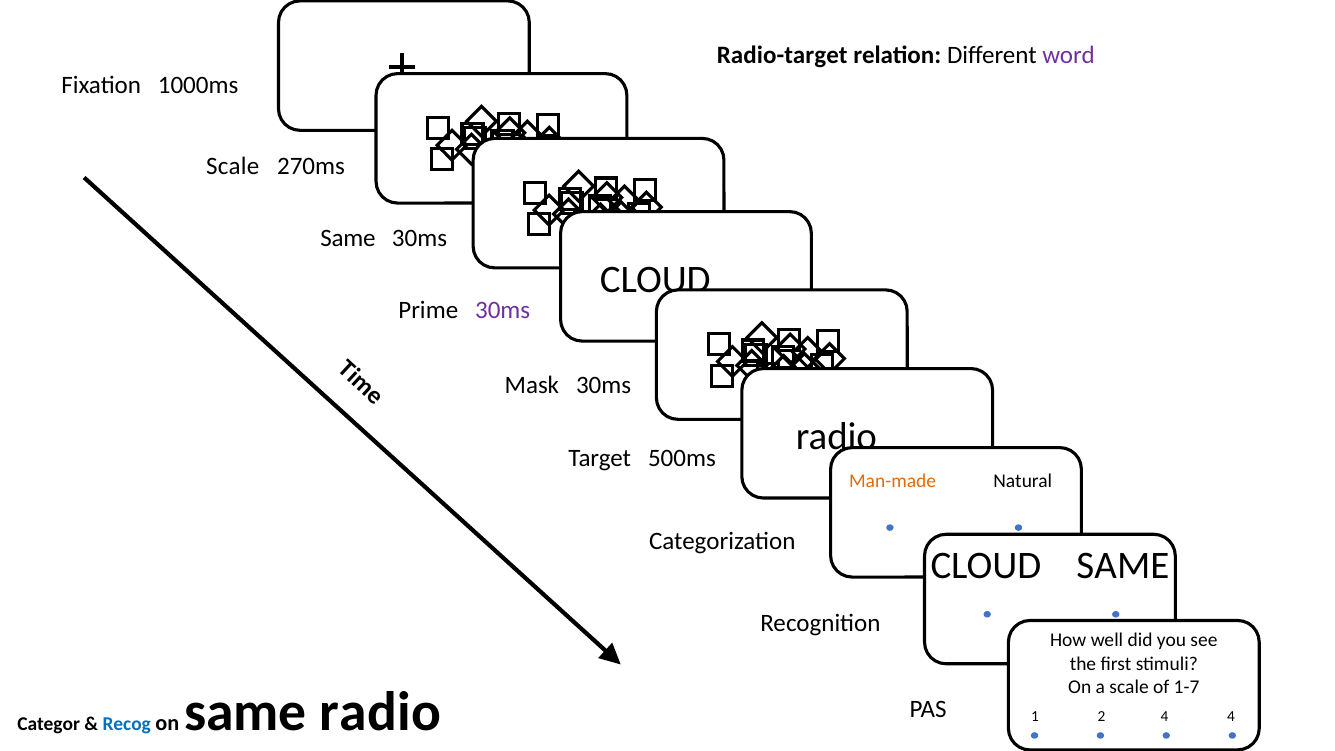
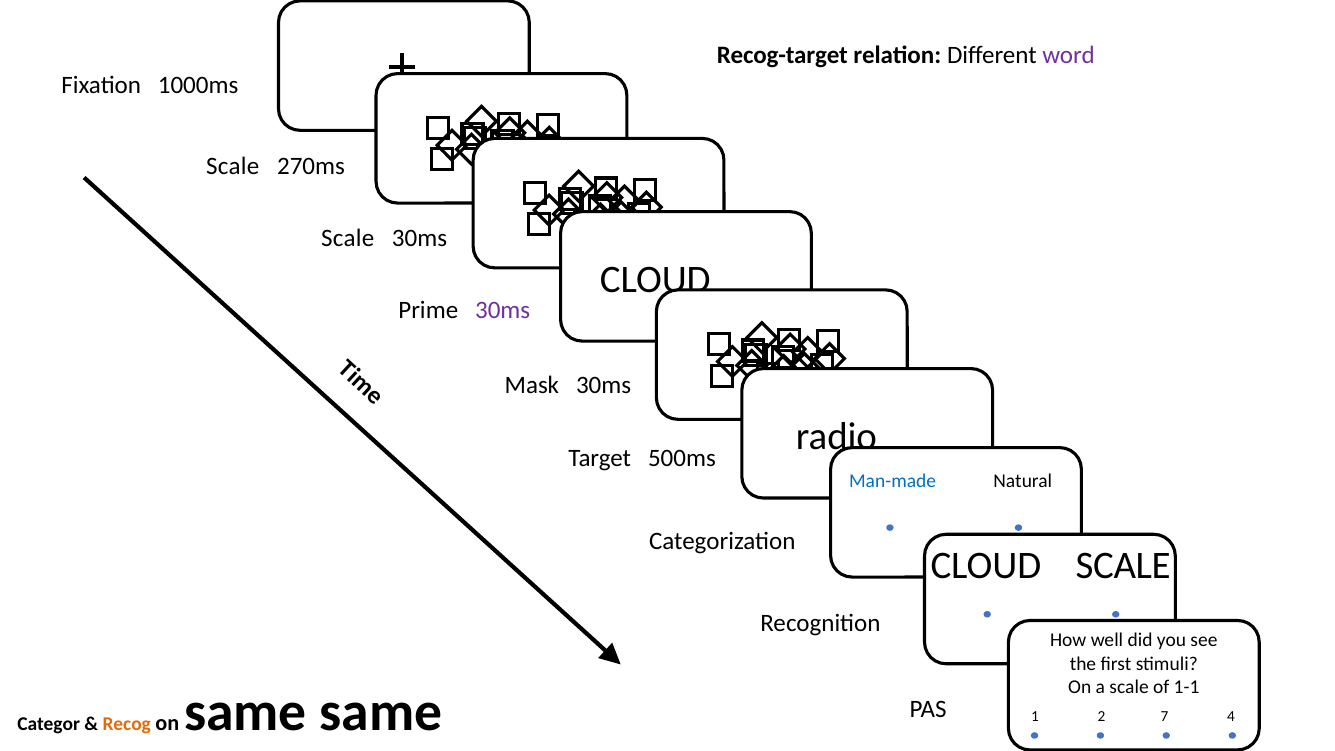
Radio-target: Radio-target -> Recog-target
Same at (348, 238): Same -> Scale
Man-made colour: orange -> blue
CLOUD SAME: SAME -> SCALE
1-7: 1-7 -> 1-1
2 4: 4 -> 7
Recog colour: blue -> orange
same radio: radio -> same
